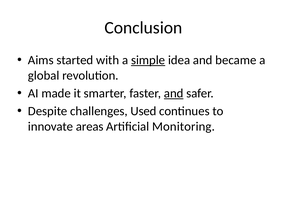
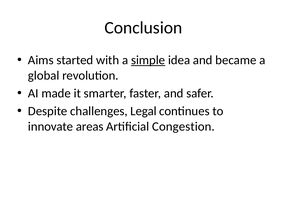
and at (174, 93) underline: present -> none
Used: Used -> Legal
Monitoring: Monitoring -> Congestion
